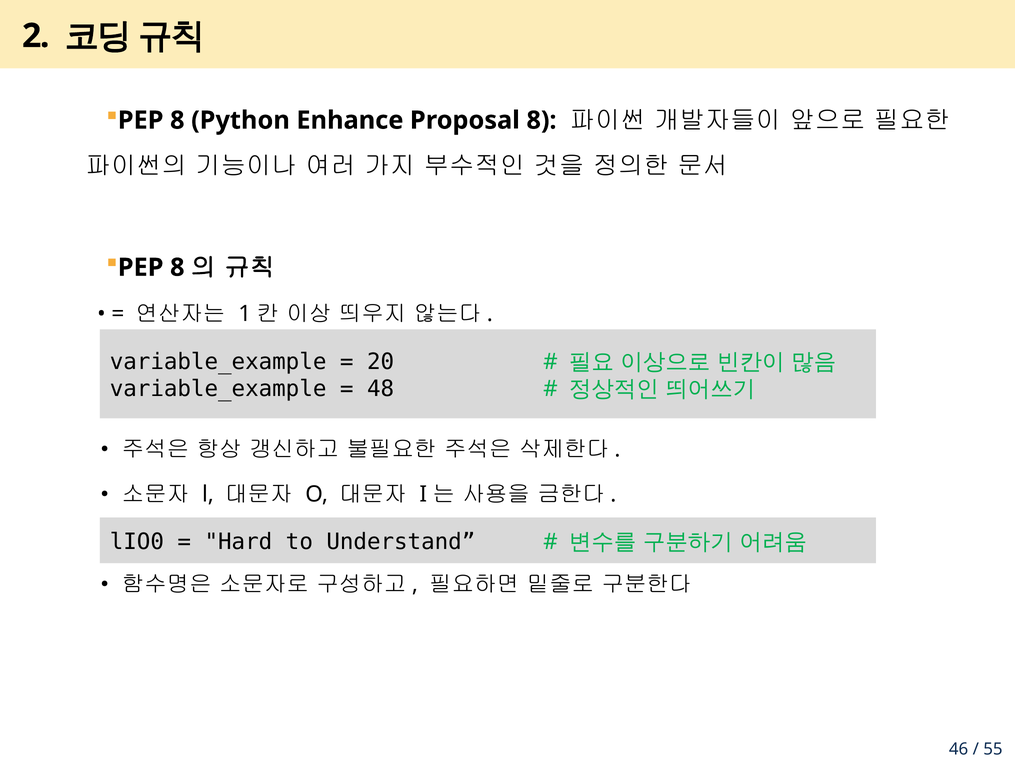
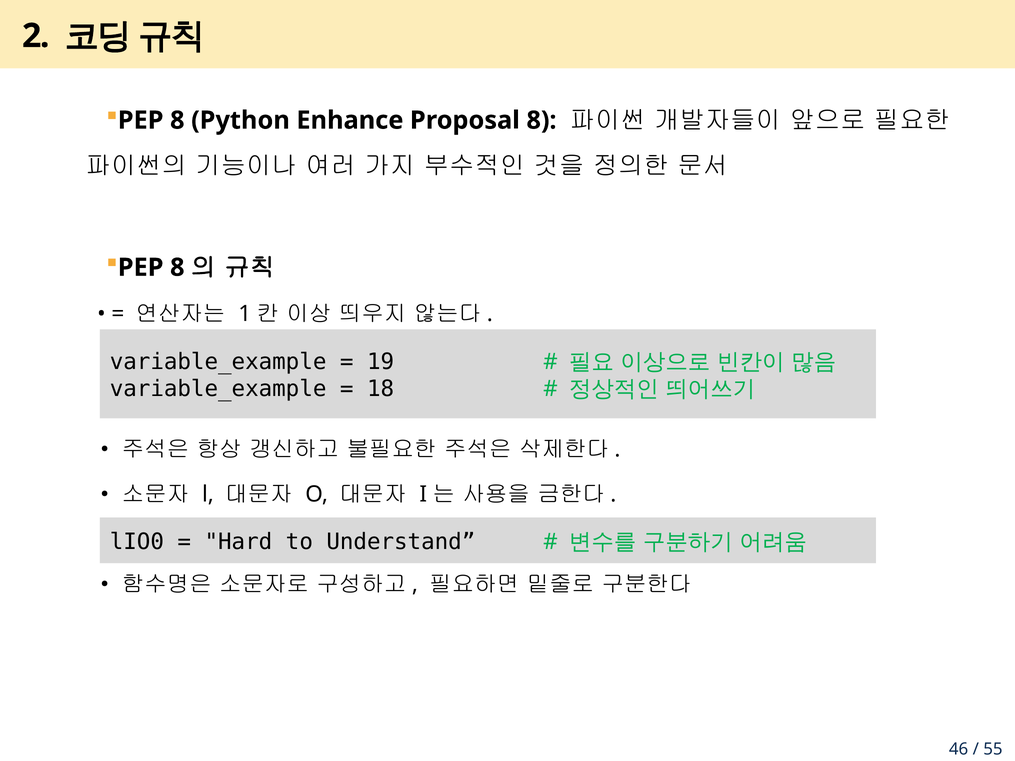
20: 20 -> 19
48: 48 -> 18
